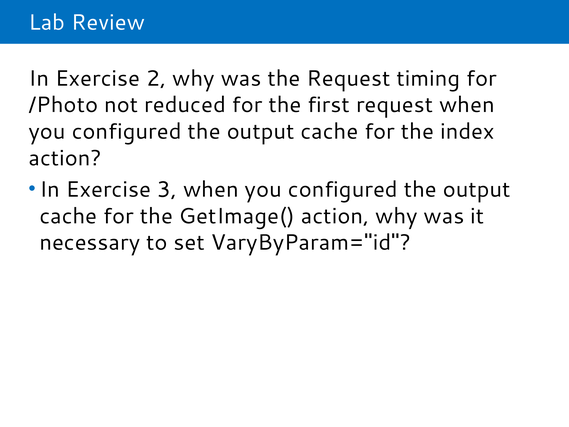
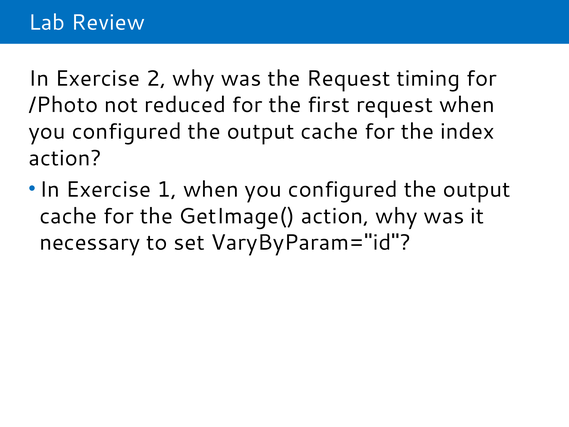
3: 3 -> 1
